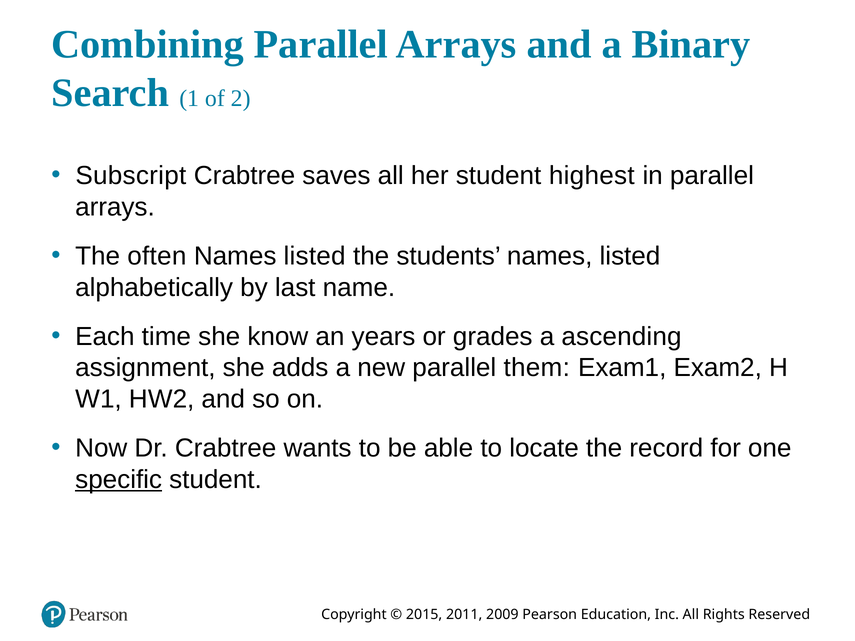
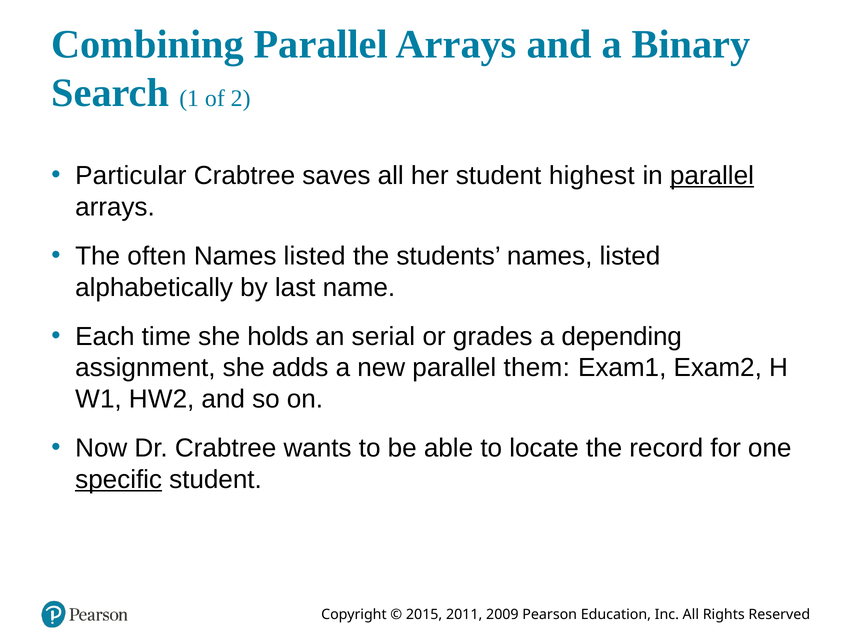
Subscript: Subscript -> Particular
parallel at (712, 176) underline: none -> present
know: know -> holds
years: years -> serial
ascending: ascending -> depending
